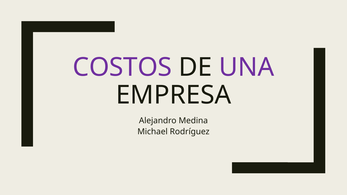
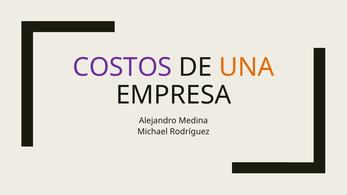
UNA colour: purple -> orange
